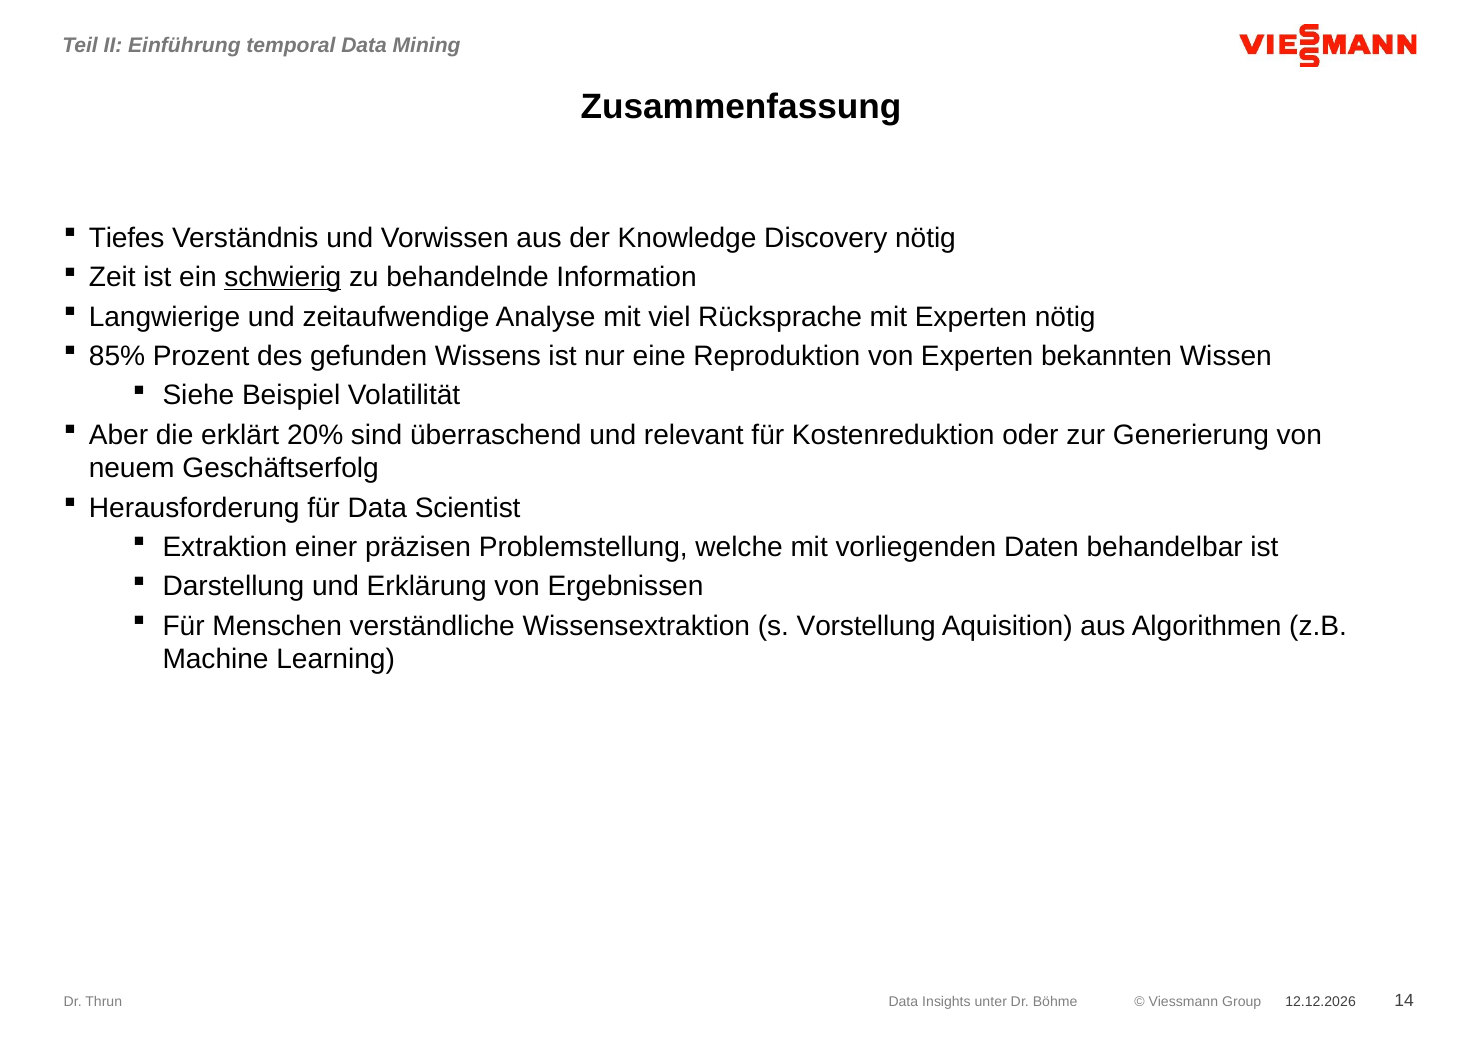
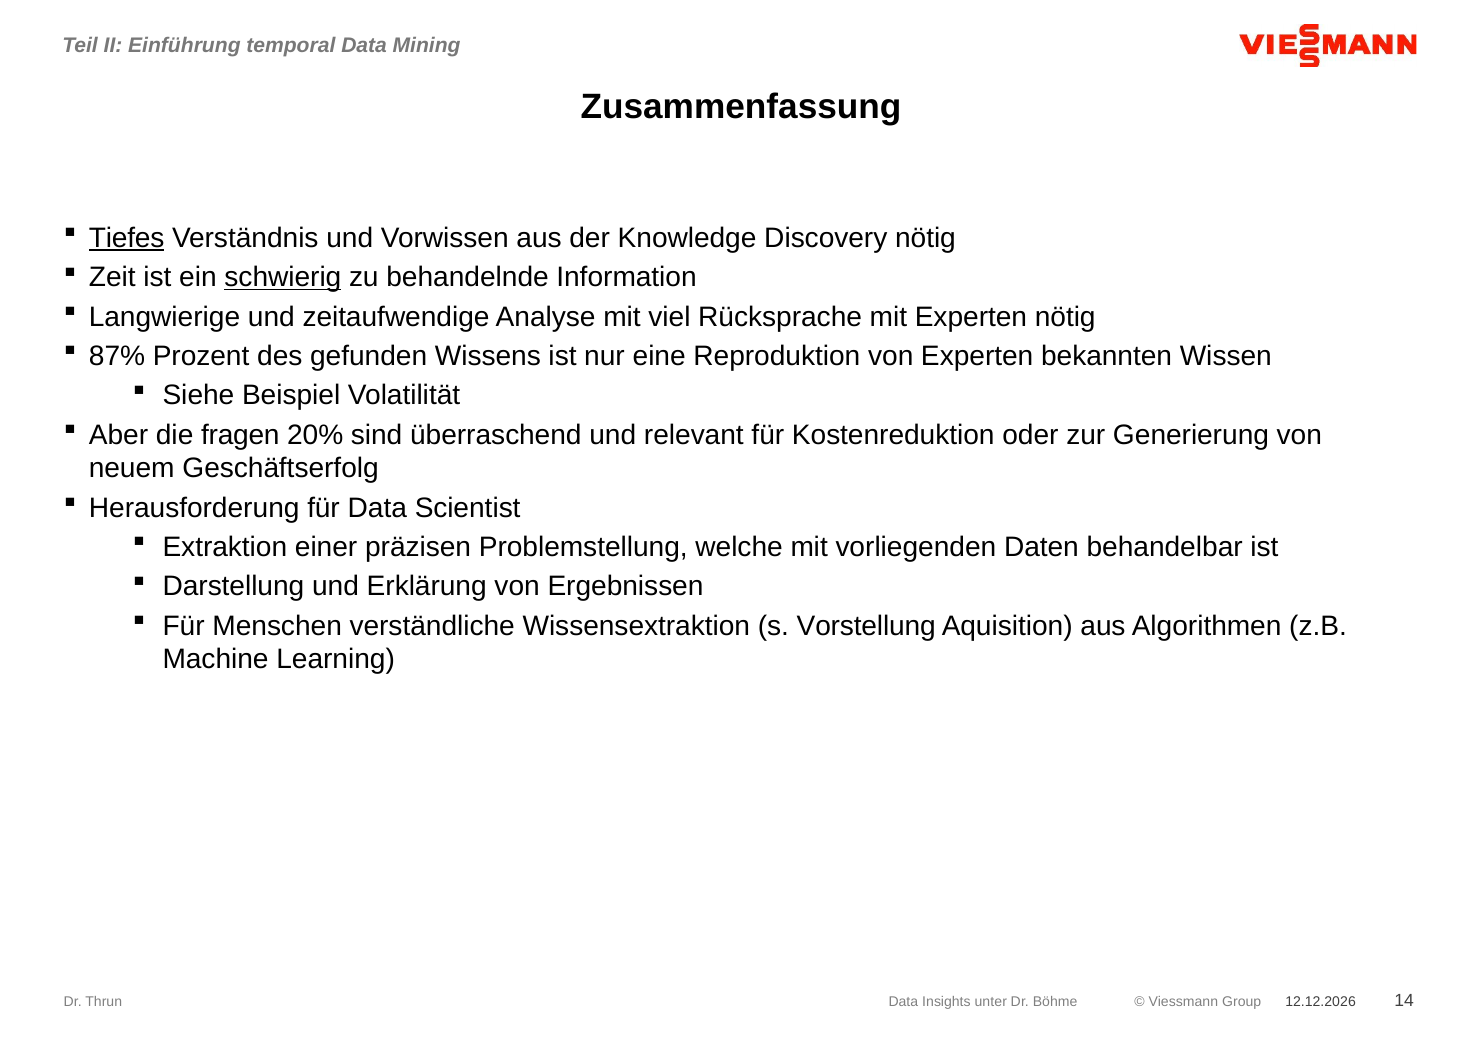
Tiefes underline: none -> present
85%: 85% -> 87%
erklärt: erklärt -> fragen
